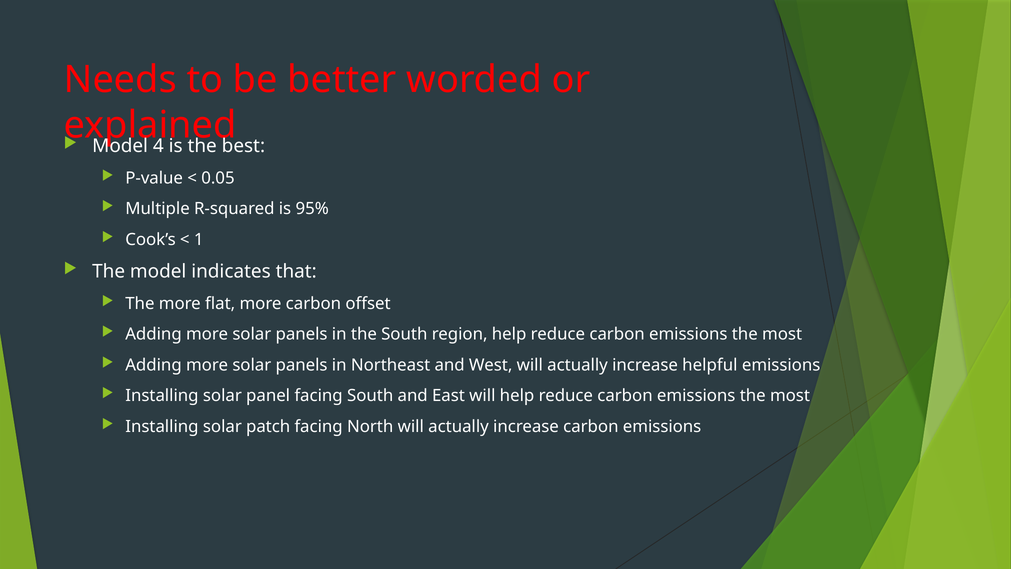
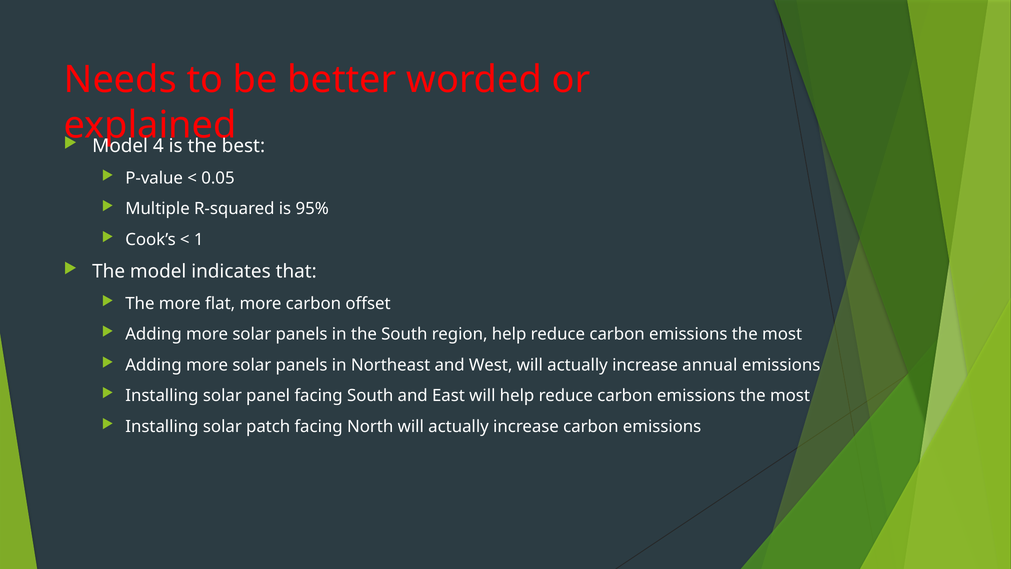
helpful: helpful -> annual
